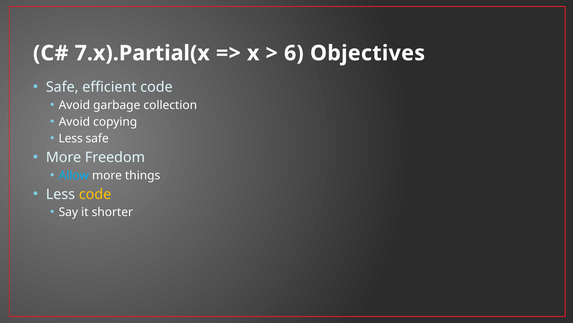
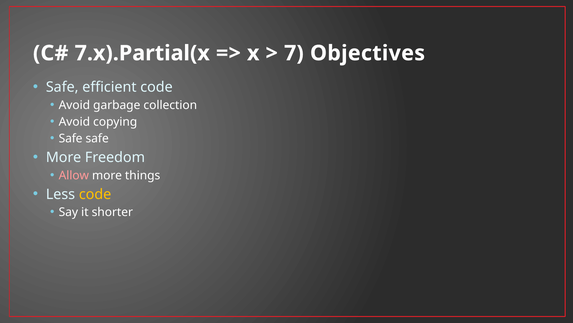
6: 6 -> 7
Less at (71, 138): Less -> Safe
Allow colour: light blue -> pink
